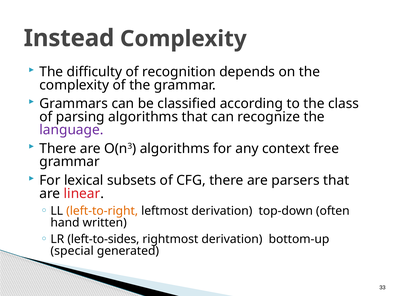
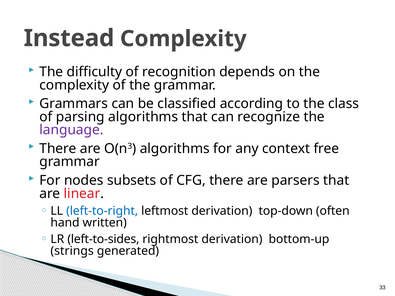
lexical: lexical -> nodes
left-to-right colour: orange -> blue
special: special -> strings
